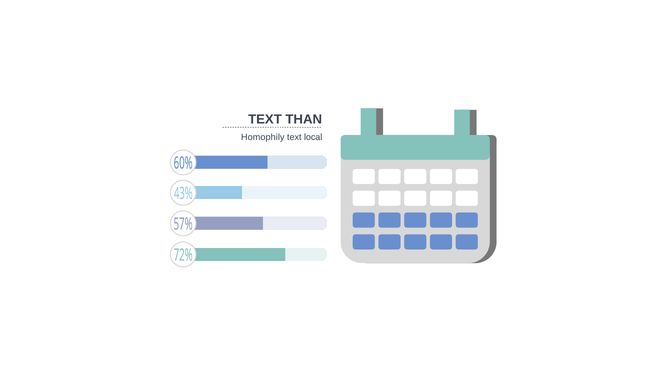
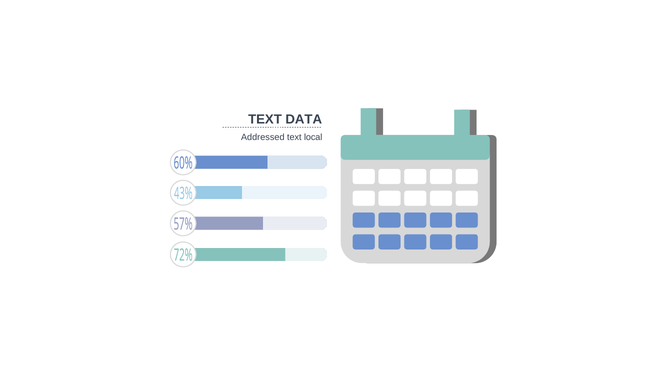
THAN: THAN -> DATA
Homophily: Homophily -> Addressed
